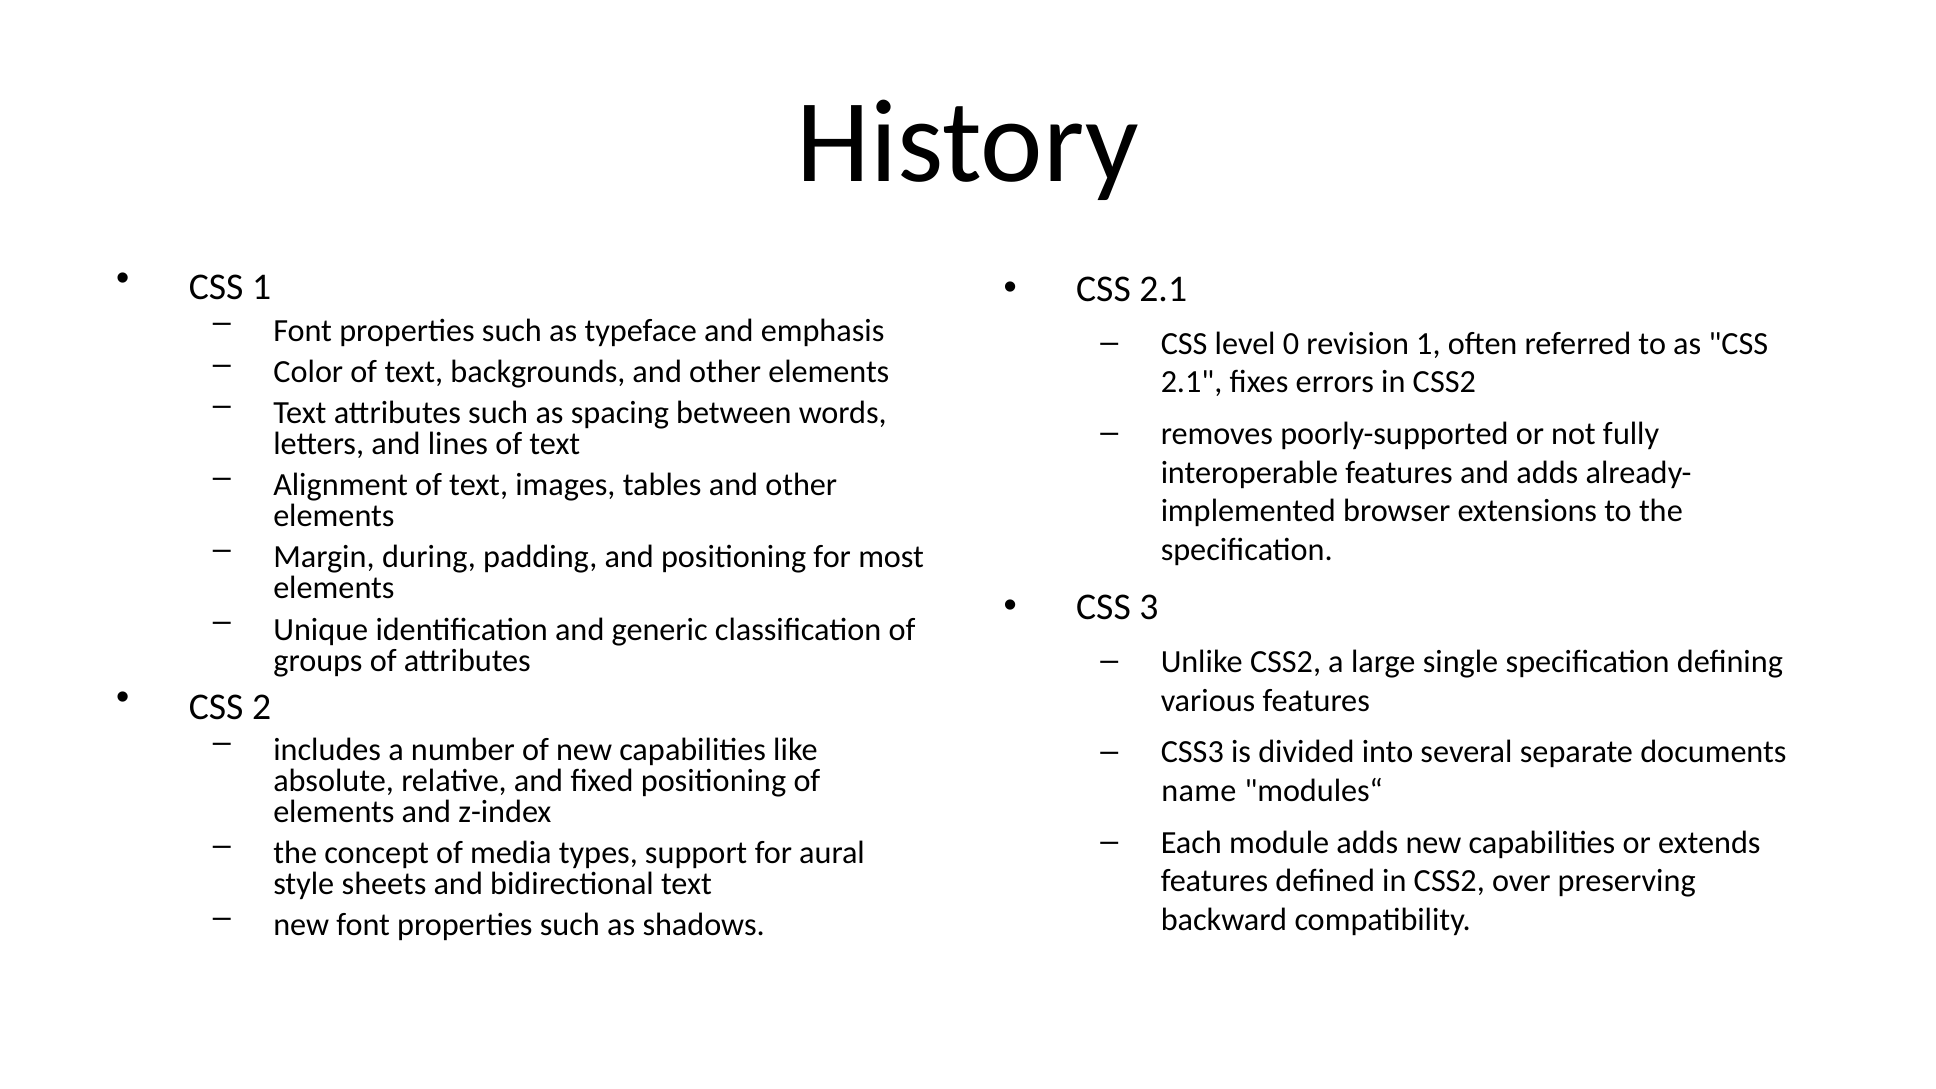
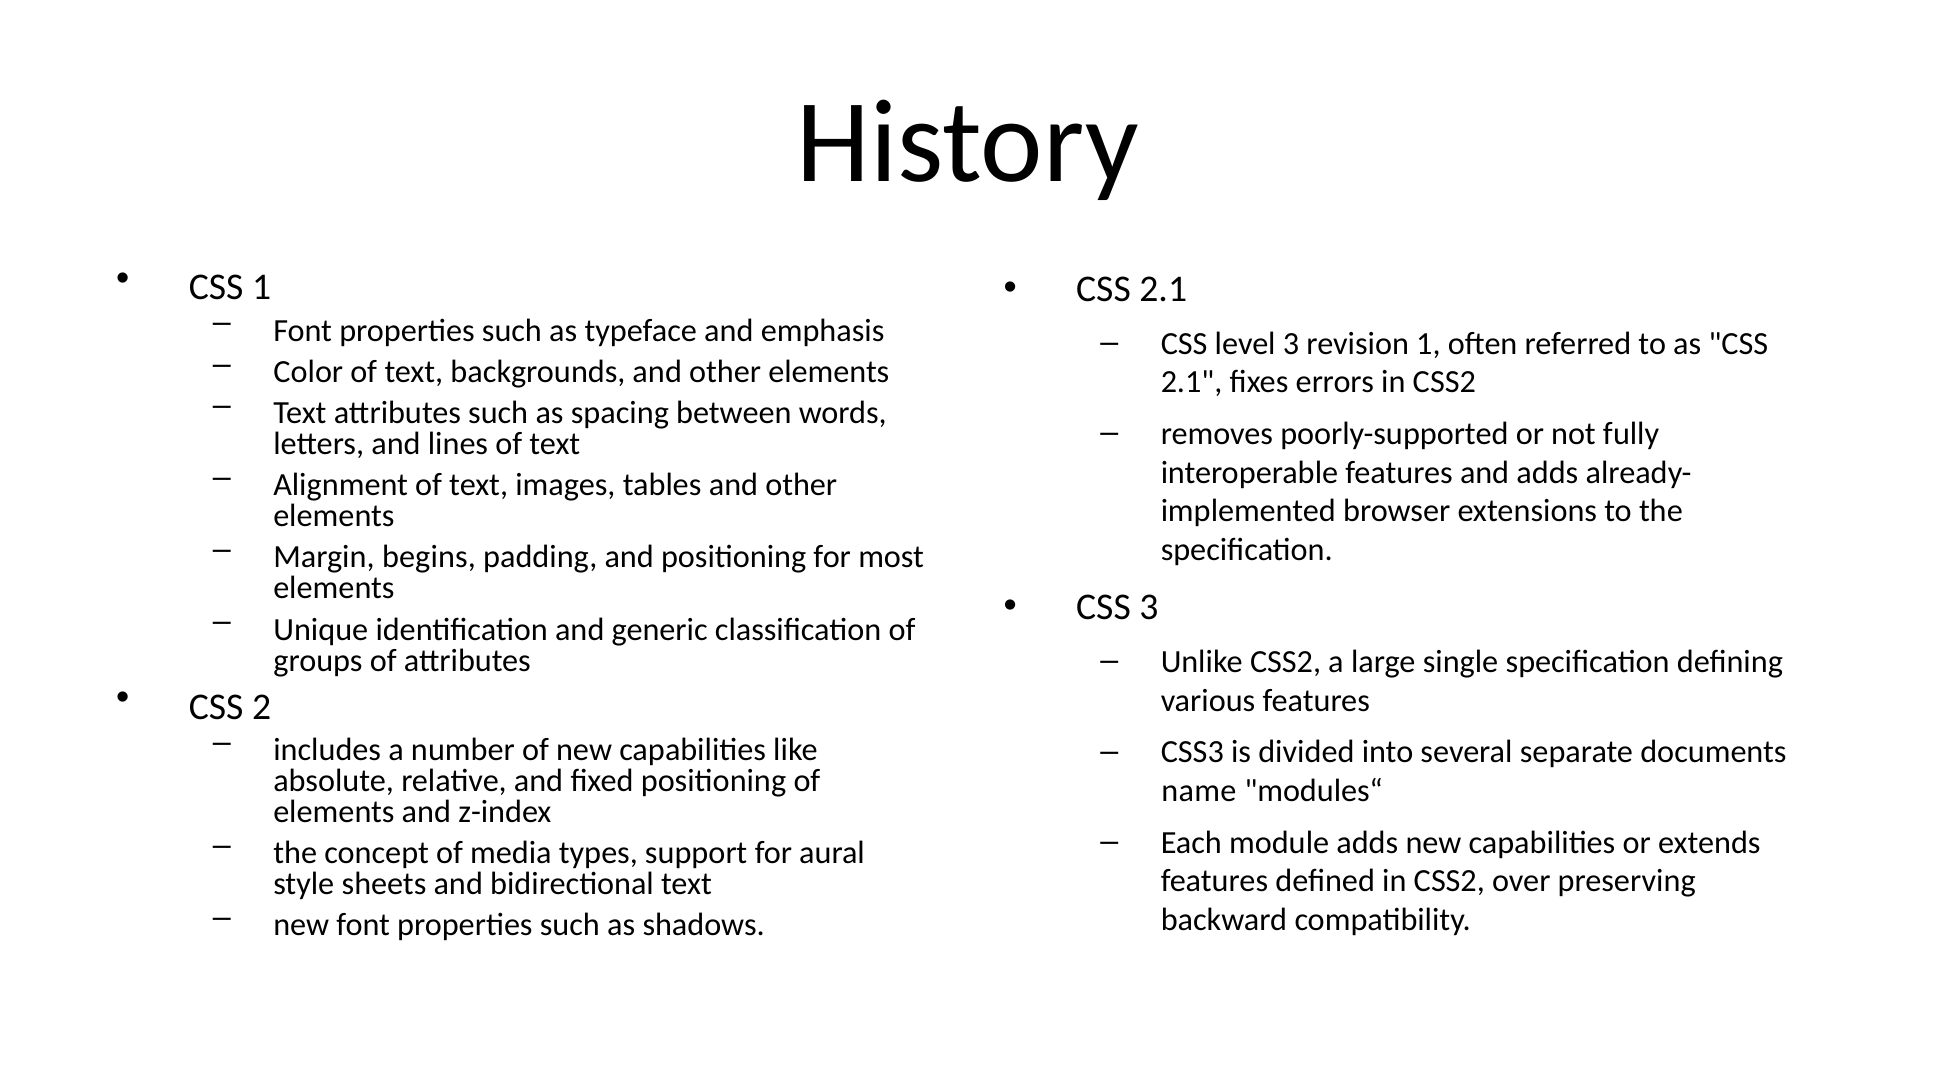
level 0: 0 -> 3
during: during -> begins
